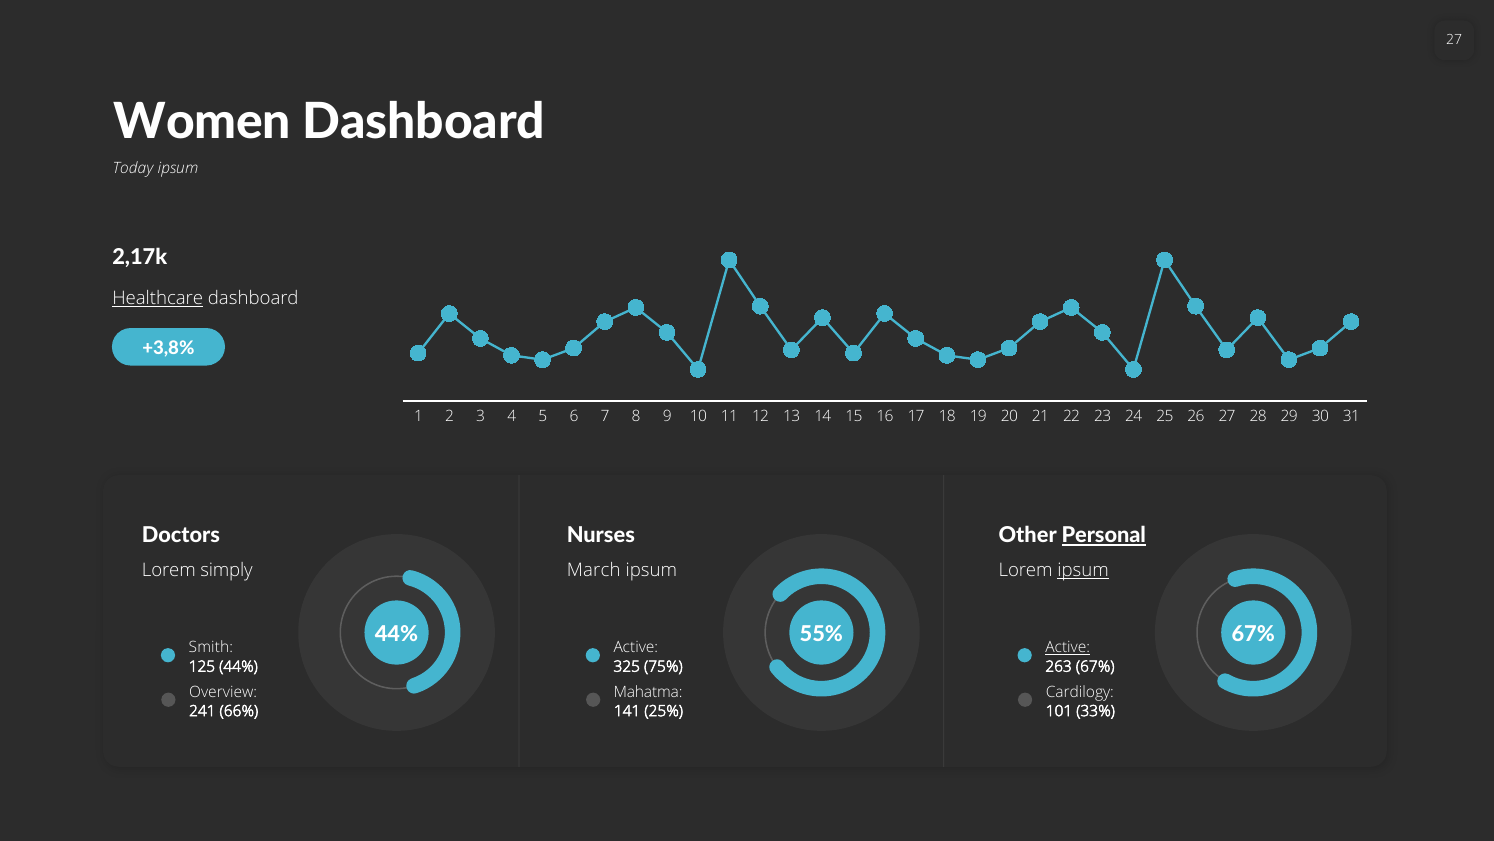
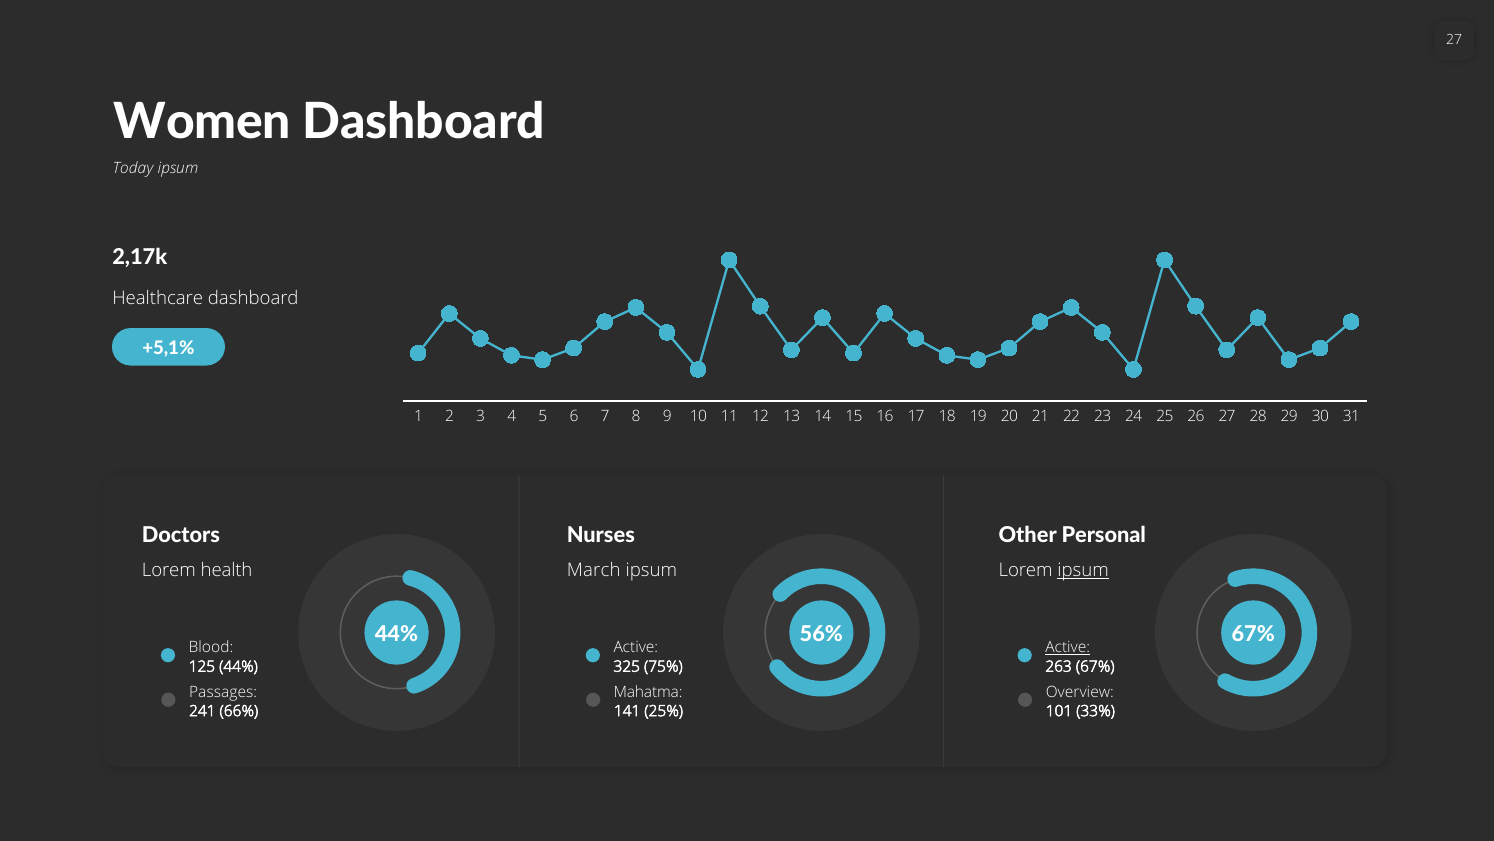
Healthcare underline: present -> none
+3,8%: +3,8% -> +5,1%
Personal underline: present -> none
simply: simply -> health
55%: 55% -> 56%
Smith: Smith -> Blood
Overview: Overview -> Passages
Cardilogy: Cardilogy -> Overview
